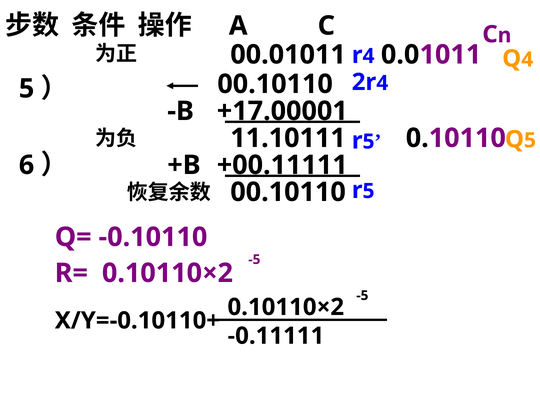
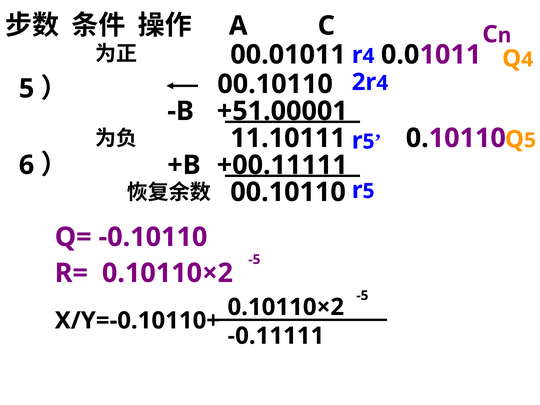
+17.00001: +17.00001 -> +51.00001
